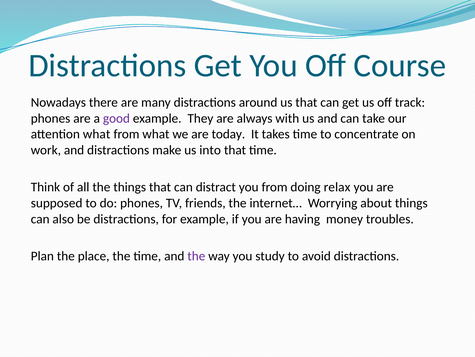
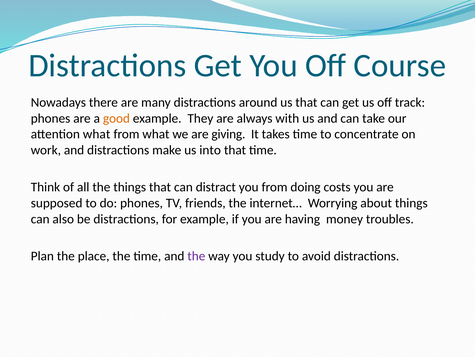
good colour: purple -> orange
today: today -> giving
relax: relax -> costs
